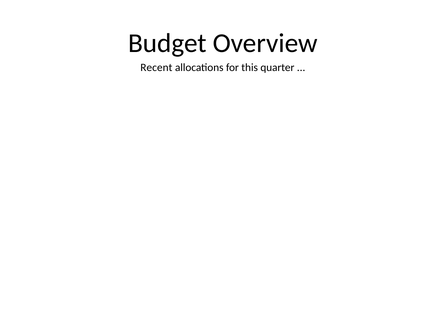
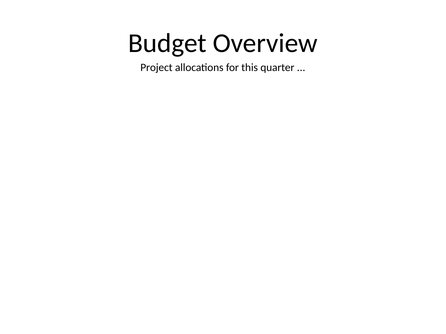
Recent: Recent -> Project
